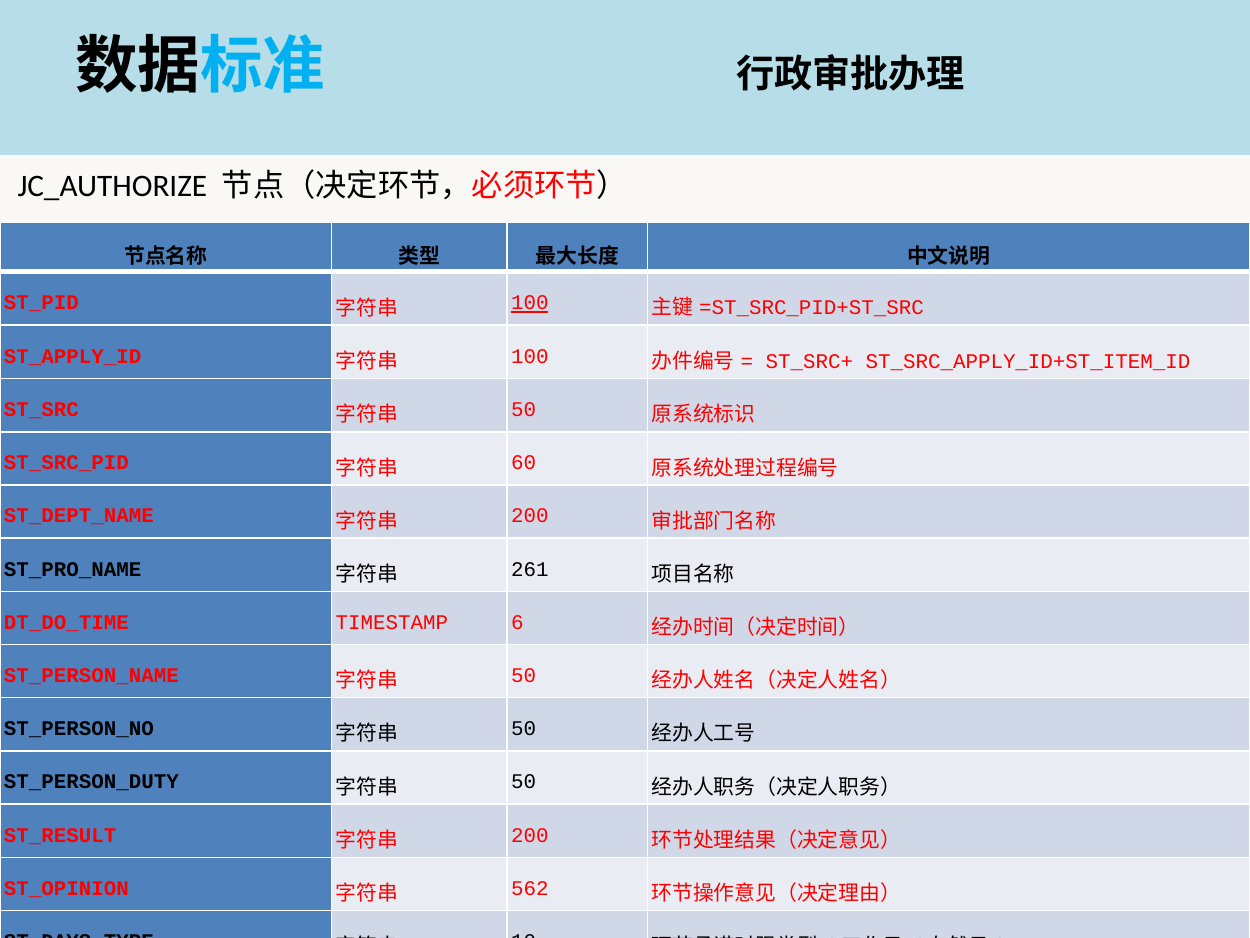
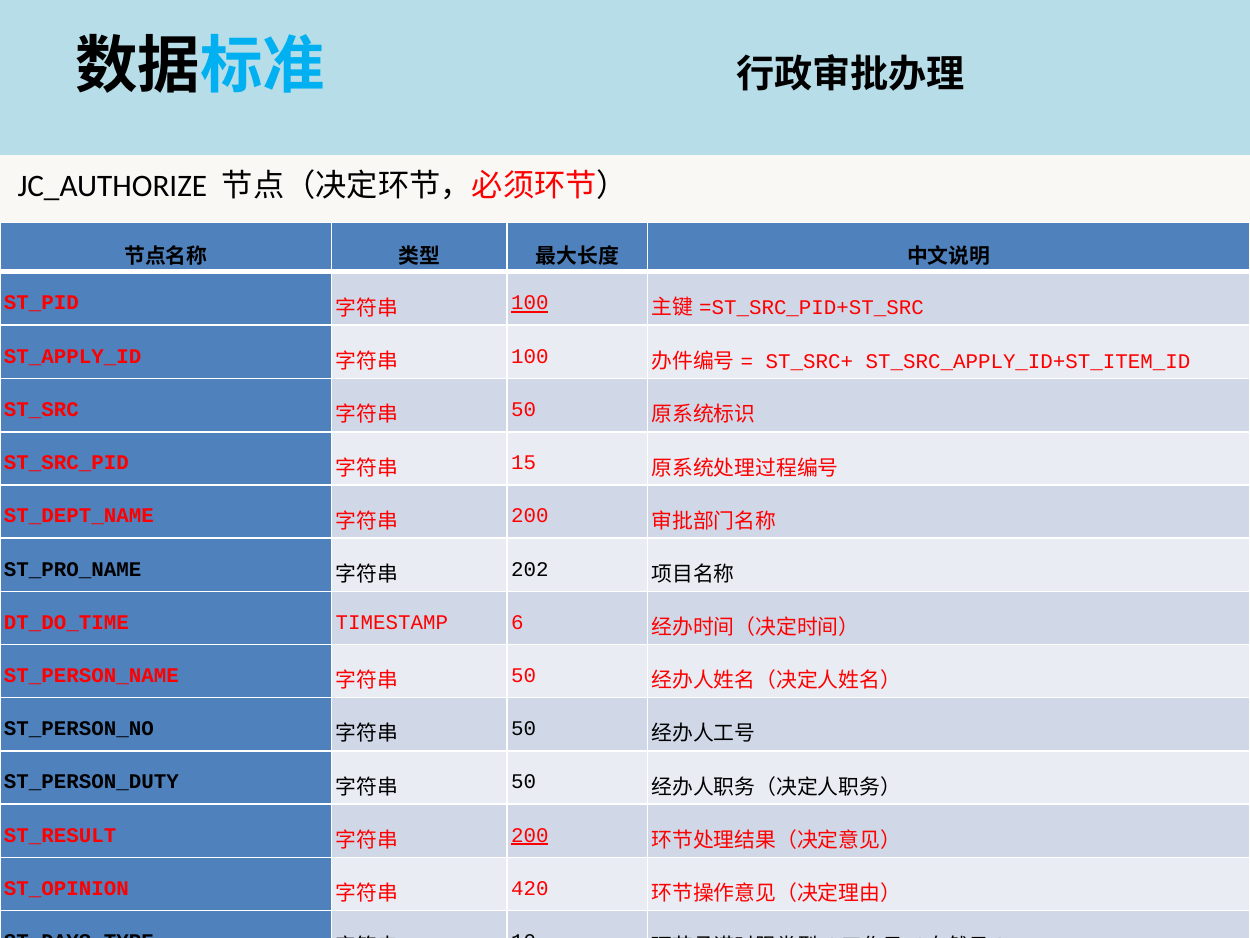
60: 60 -> 15
261: 261 -> 202
200 at (530, 835) underline: none -> present
562: 562 -> 420
